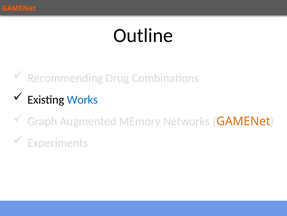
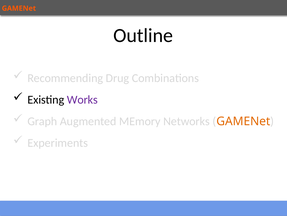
Works colour: blue -> purple
